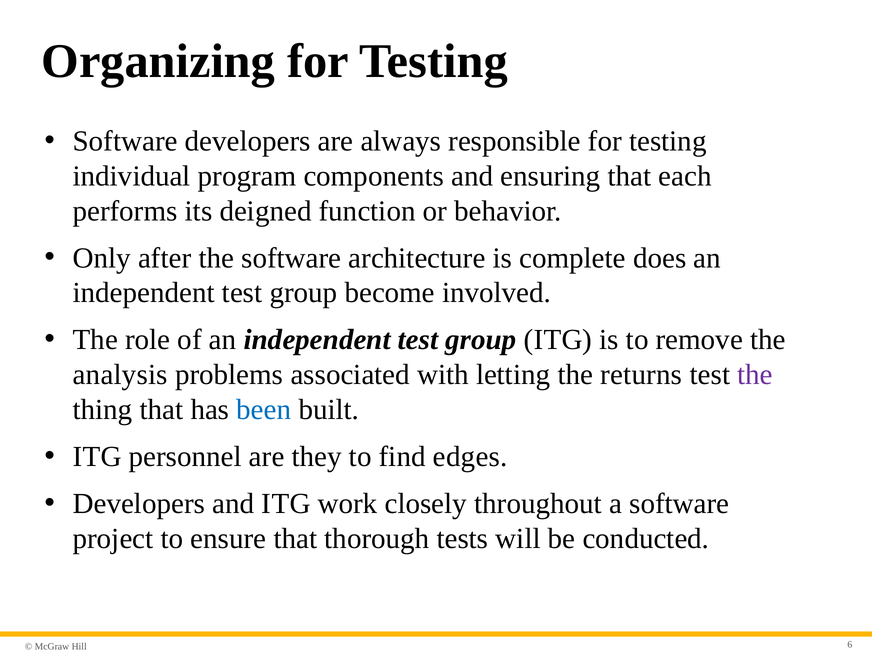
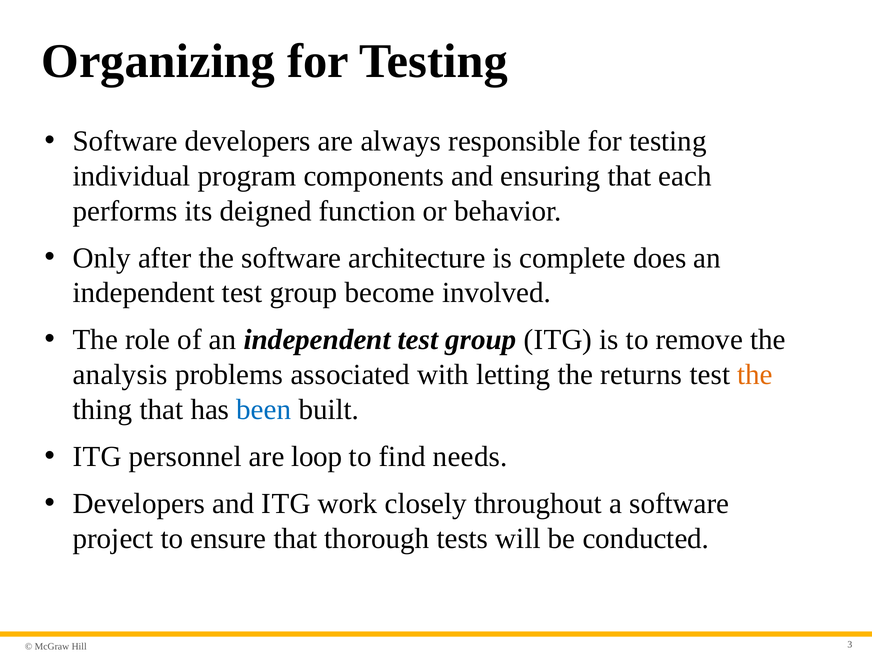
the at (755, 375) colour: purple -> orange
they: they -> loop
edges: edges -> needs
6: 6 -> 3
